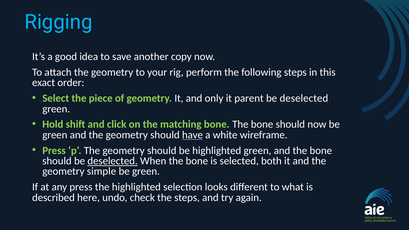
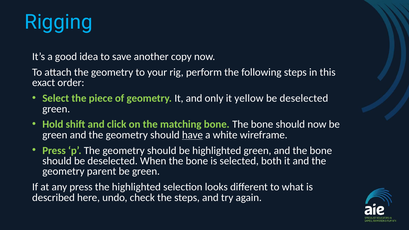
parent: parent -> yellow
deselected at (113, 161) underline: present -> none
simple: simple -> parent
